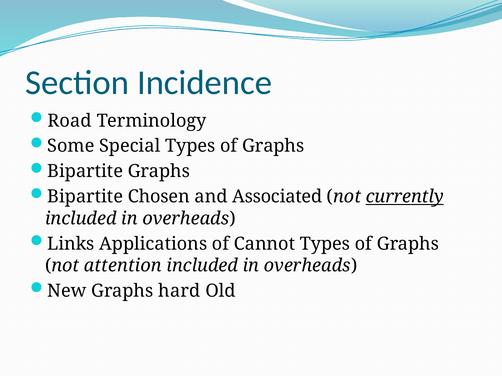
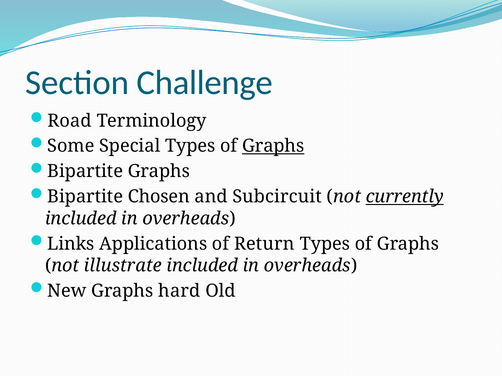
Incidence: Incidence -> Challenge
Graphs at (273, 146) underline: none -> present
Associated: Associated -> Subcircuit
Cannot: Cannot -> Return
attention: attention -> illustrate
